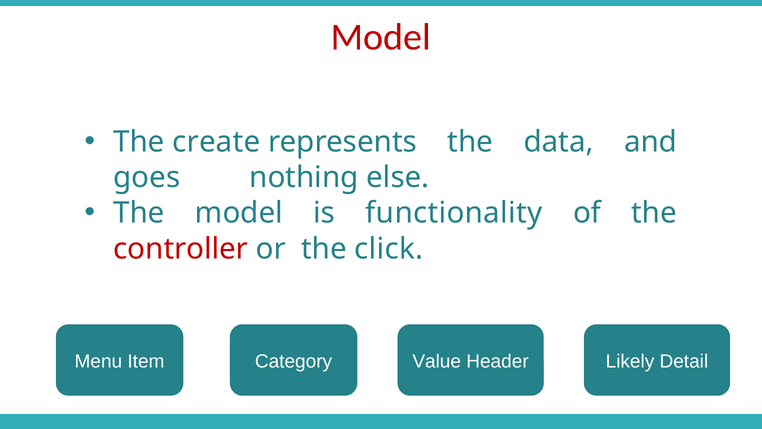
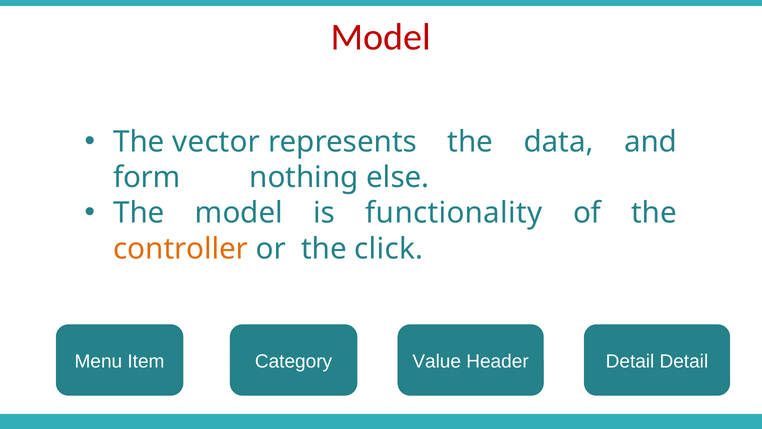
create: create -> vector
goes: goes -> form
controller colour: red -> orange
Header Likely: Likely -> Detail
